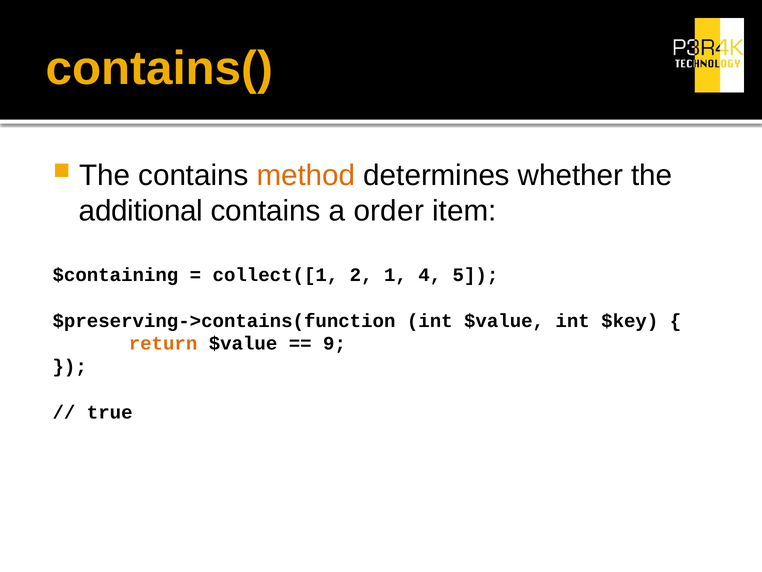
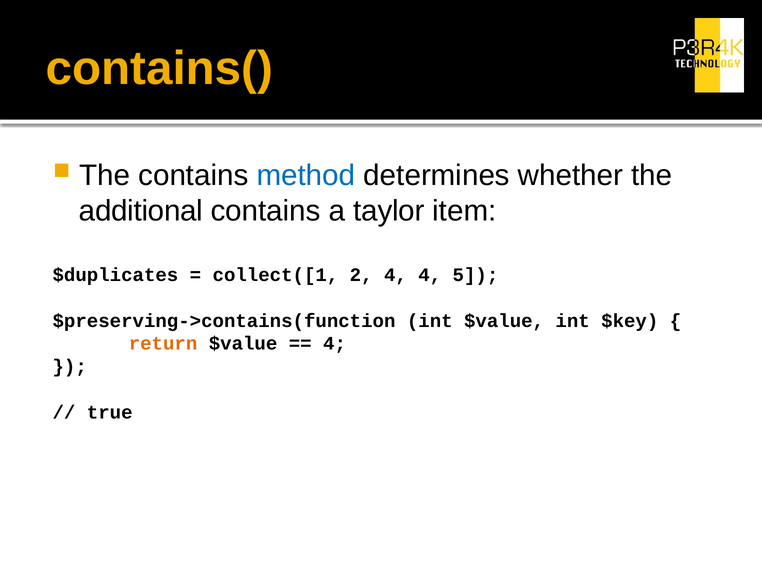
method colour: orange -> blue
order: order -> taylor
$containing: $containing -> $duplicates
2 1: 1 -> 4
9 at (335, 343): 9 -> 4
